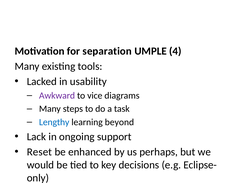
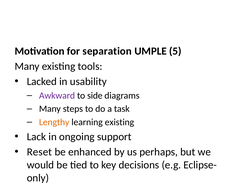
4: 4 -> 5
vice: vice -> side
Lengthy colour: blue -> orange
learning beyond: beyond -> existing
